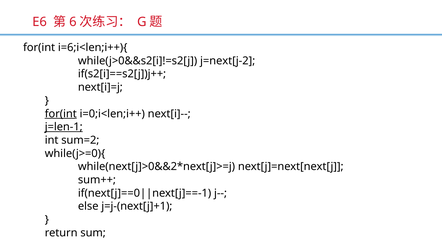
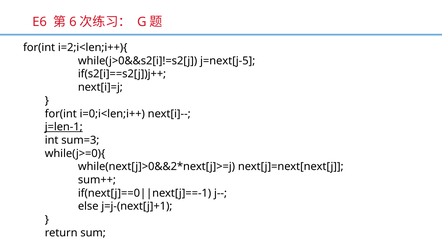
i=6;i<len;i++){: i=6;i<len;i++){ -> i=2;i<len;i++){
j=next[j-2: j=next[j-2 -> j=next[j-5
for(int at (61, 114) underline: present -> none
sum=2: sum=2 -> sum=3
